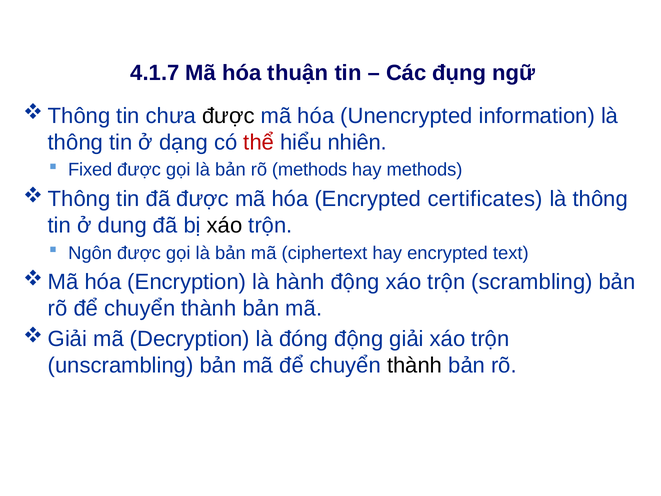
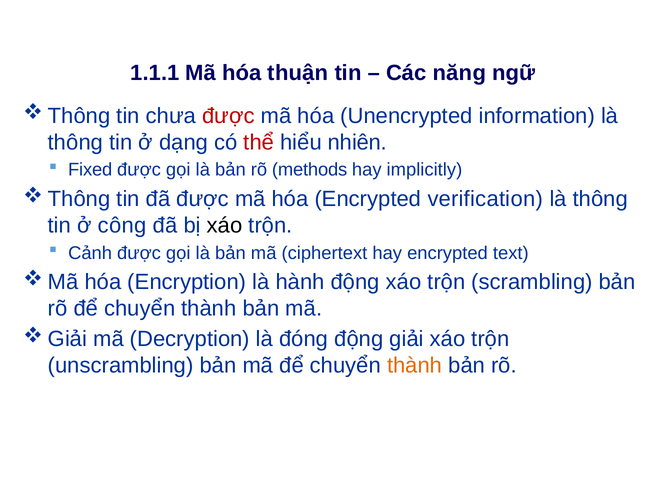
4.1.7: 4.1.7 -> 1.1.1
đụng: đụng -> năng
được at (228, 116) colour: black -> red
hay methods: methods -> implicitly
certificates: certificates -> verification
dung: dung -> công
Ngôn: Ngôn -> Cảnh
thành at (415, 365) colour: black -> orange
